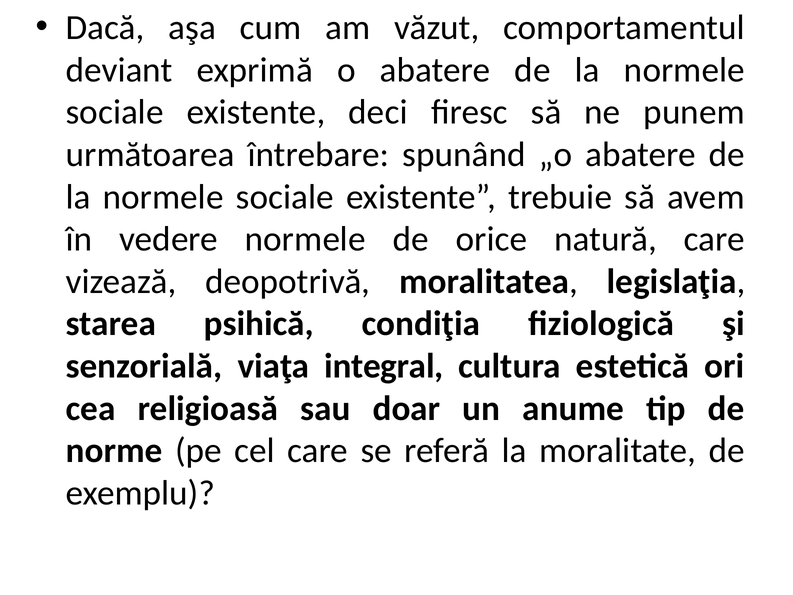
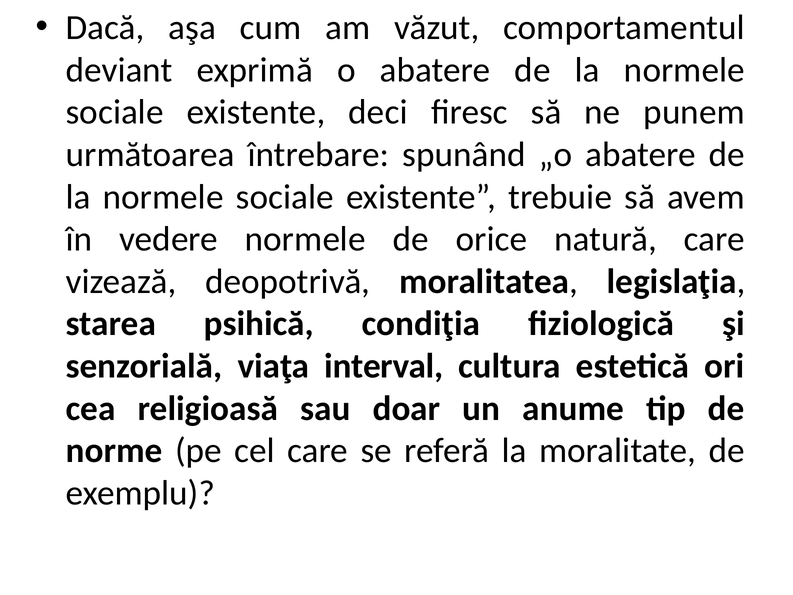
integral: integral -> interval
